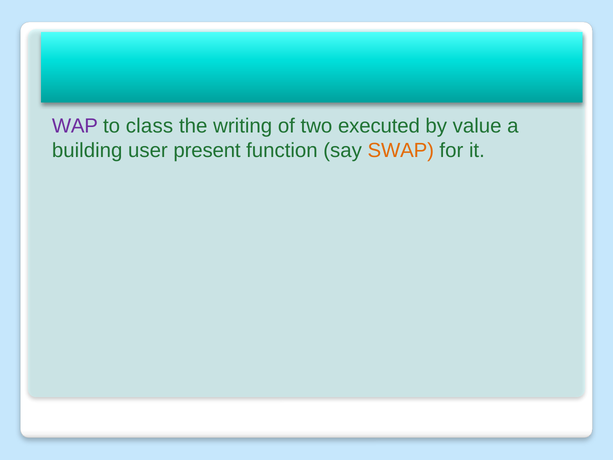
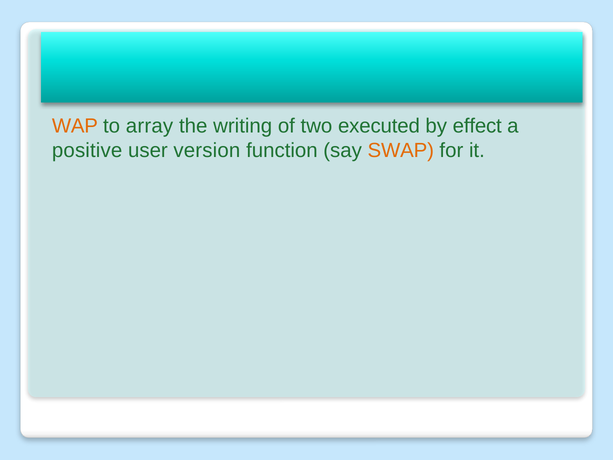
WAP colour: purple -> orange
class: class -> array
value: value -> effect
building: building -> positive
present: present -> version
